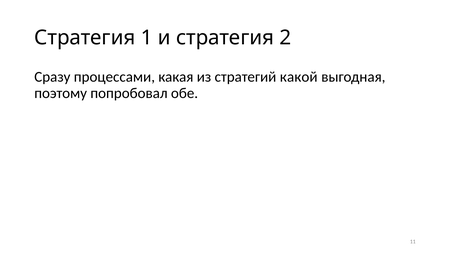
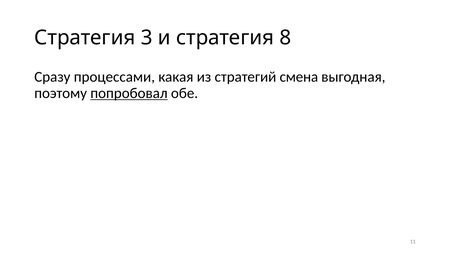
1: 1 -> 3
2: 2 -> 8
какой: какой -> смена
попробовал underline: none -> present
